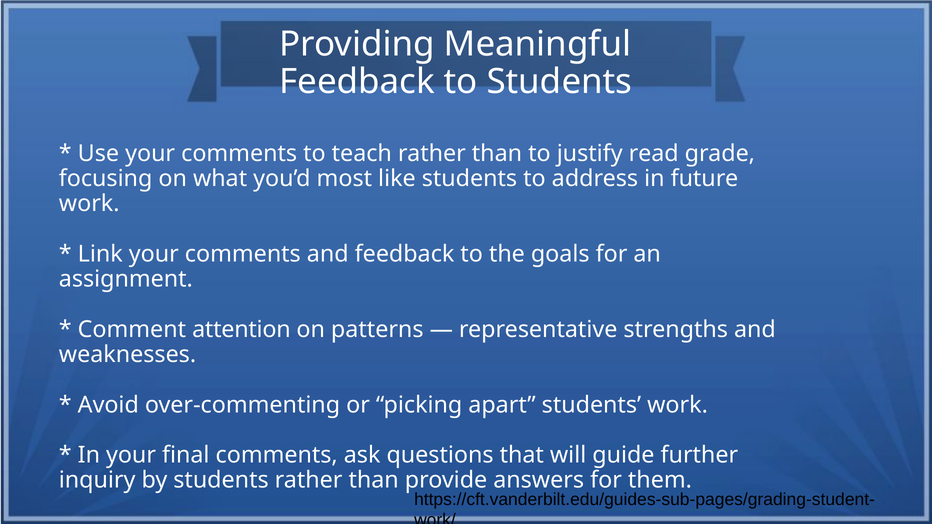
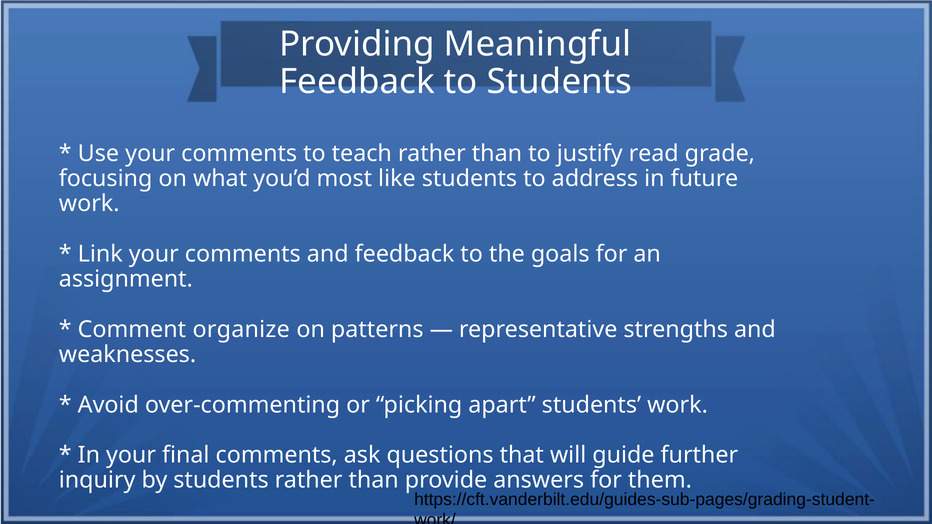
attention: attention -> organize
